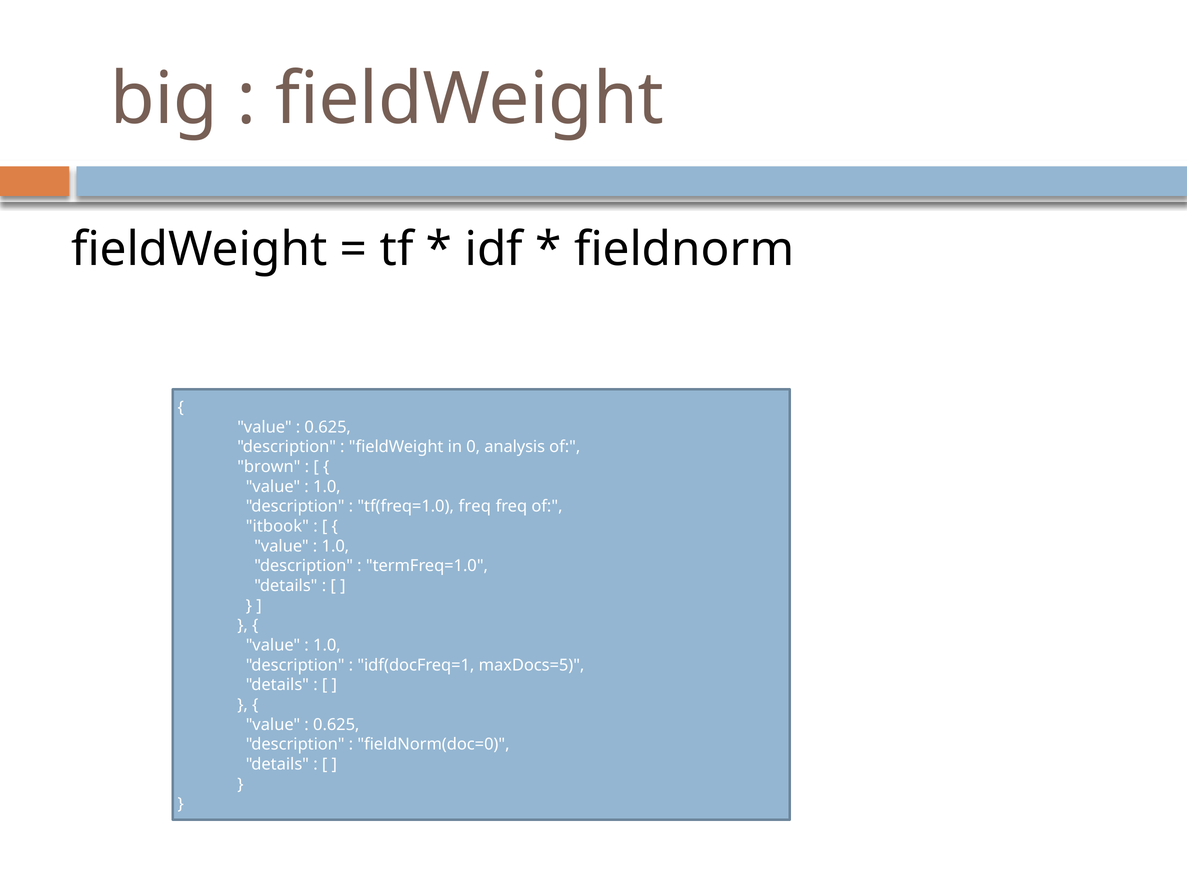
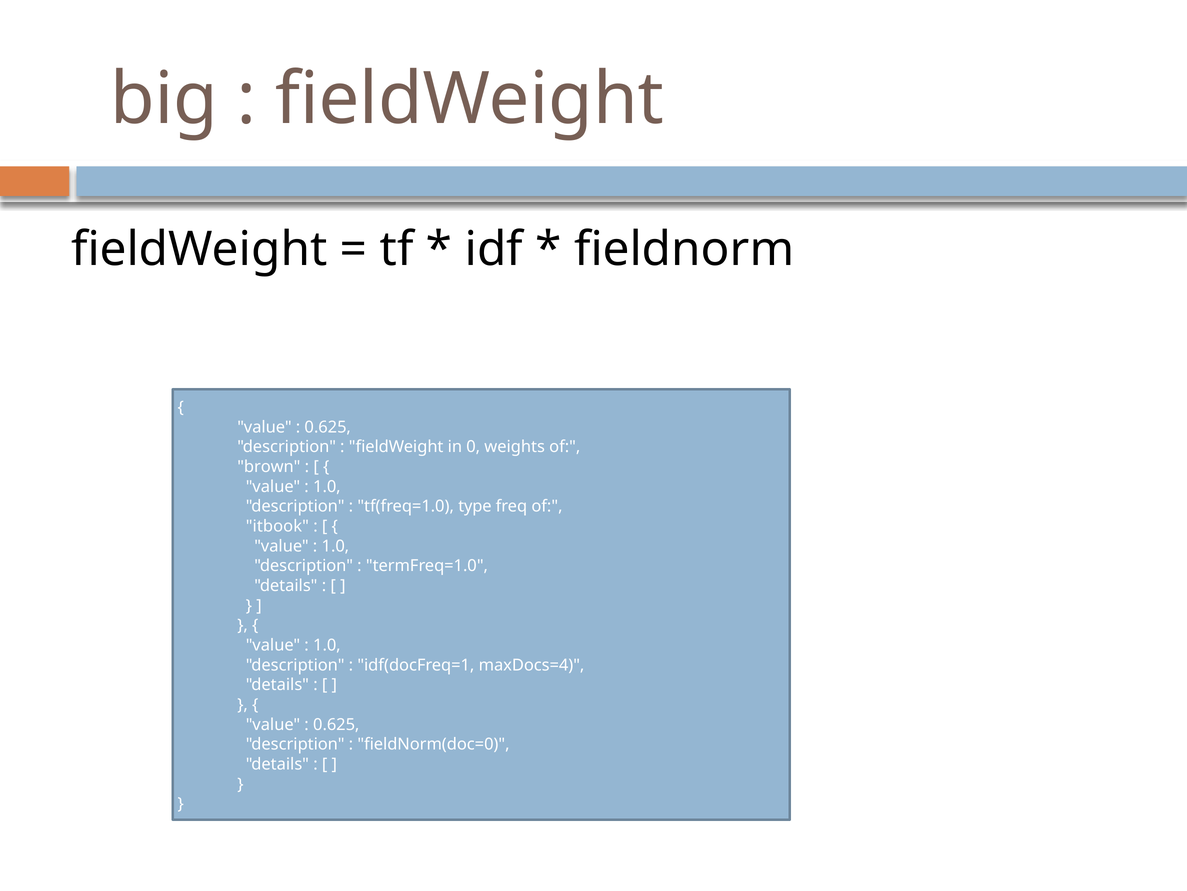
analysis: analysis -> weights
tf(freq=1.0 freq: freq -> type
maxDocs=5: maxDocs=5 -> maxDocs=4
